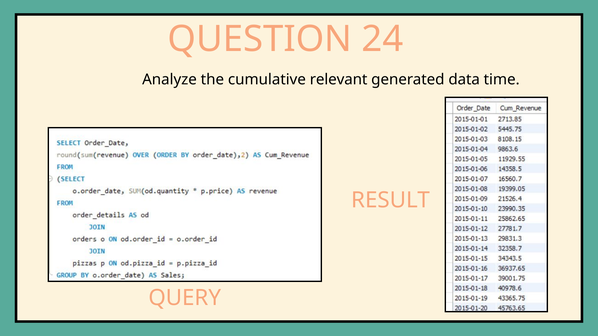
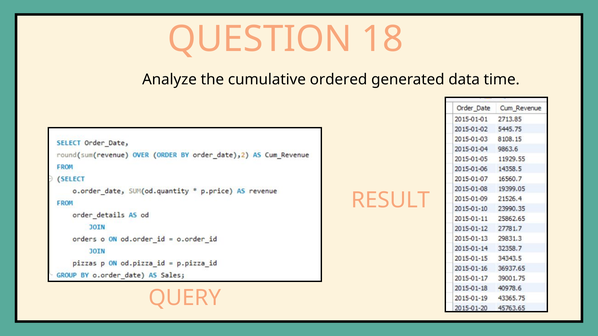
24: 24 -> 18
relevant: relevant -> ordered
